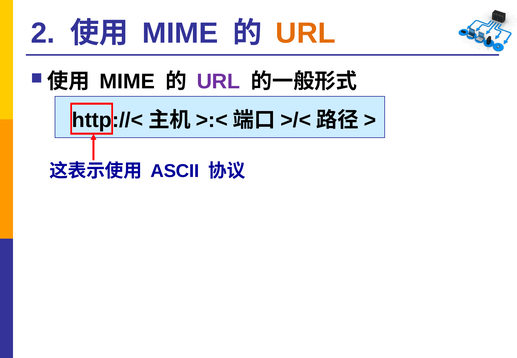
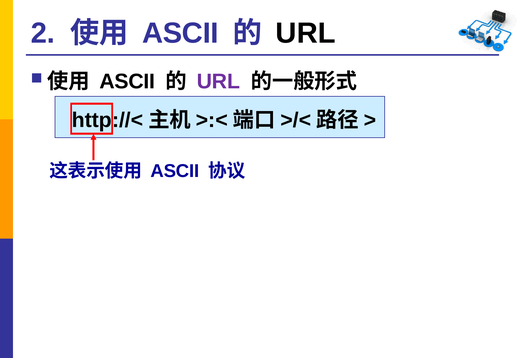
MIME at (180, 33): MIME -> ASCII
URL at (306, 33) colour: orange -> black
MIME at (127, 82): MIME -> ASCII
